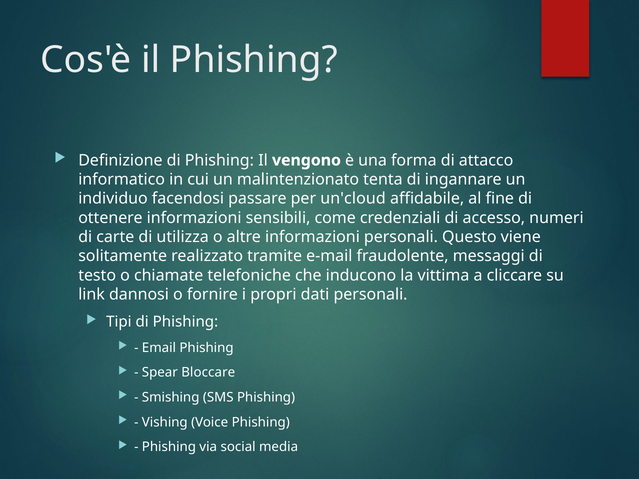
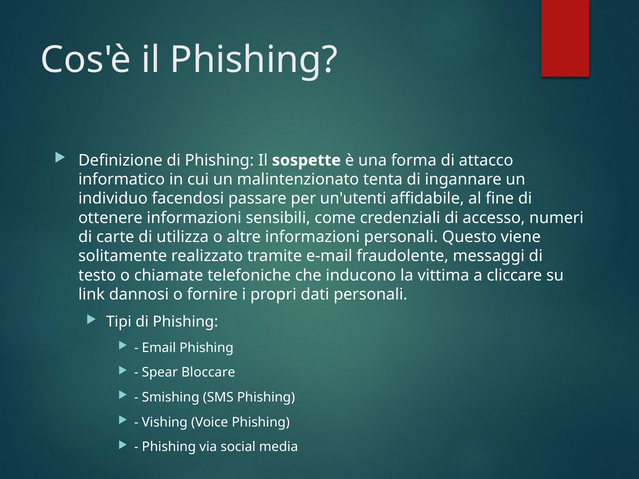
vengono: vengono -> sospette
un'cloud: un'cloud -> un'utenti
